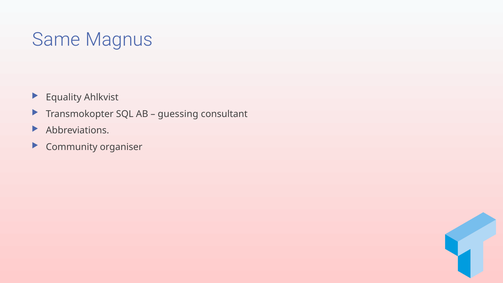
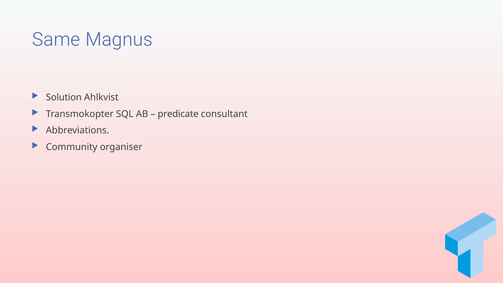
Equality: Equality -> Solution
guessing: guessing -> predicate
